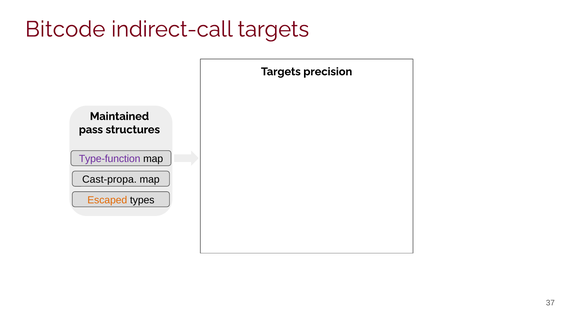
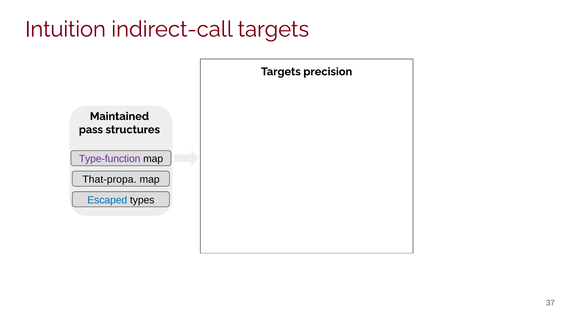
Bitcode: Bitcode -> Intuition
Cast-propa: Cast-propa -> That-propa
Escaped colour: orange -> blue
